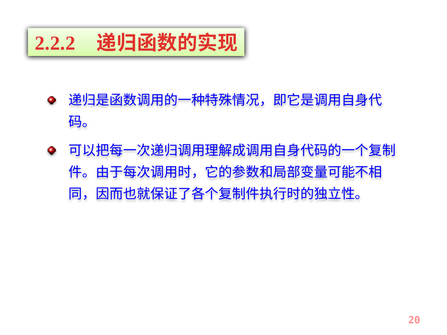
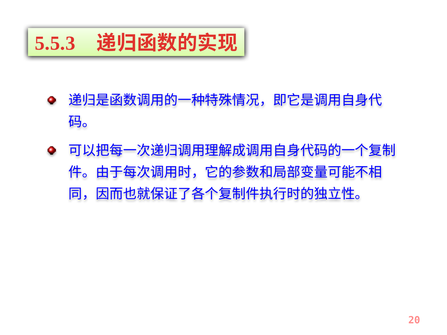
2.2.2: 2.2.2 -> 5.5.3
